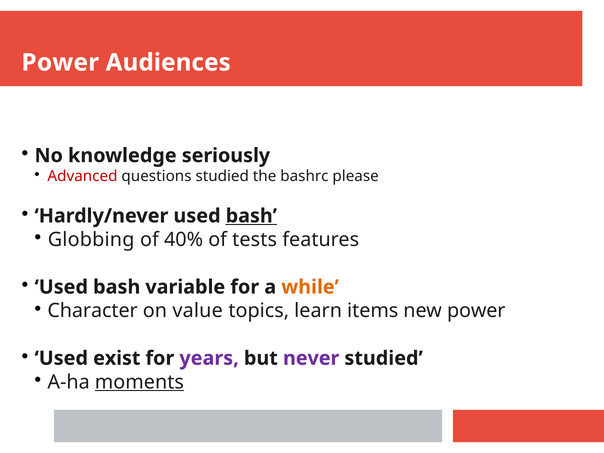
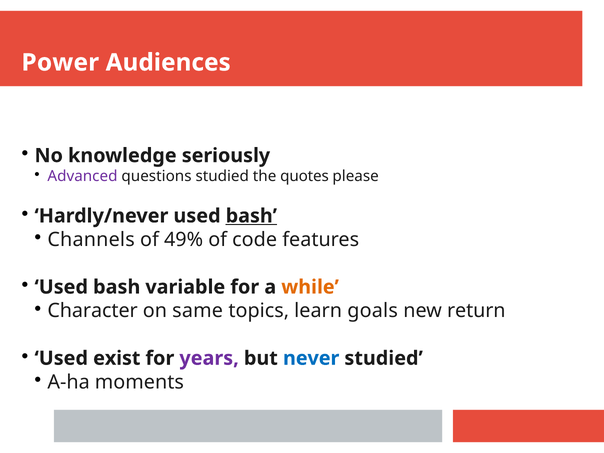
Advanced colour: red -> purple
bashrc: bashrc -> quotes
Globbing: Globbing -> Channels
40%: 40% -> 49%
tests: tests -> code
value: value -> same
items: items -> goals
new power: power -> return
never colour: purple -> blue
moments underline: present -> none
